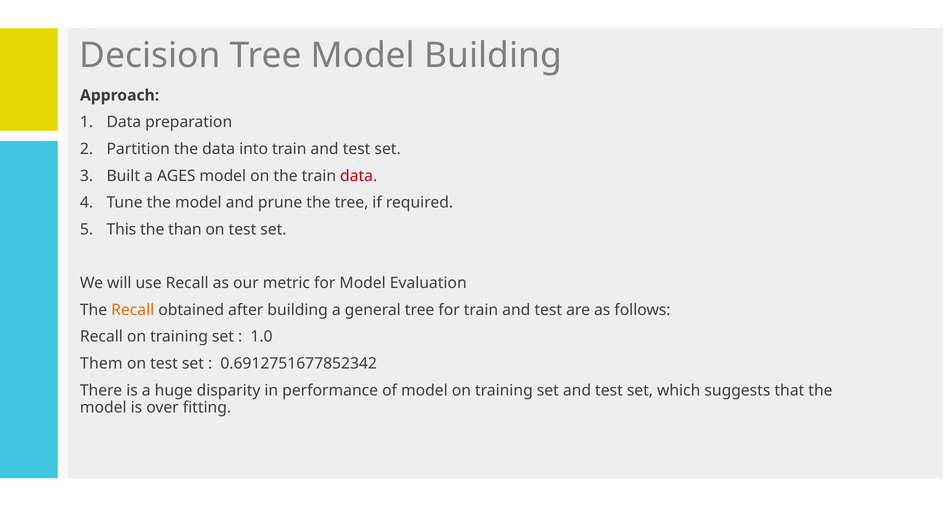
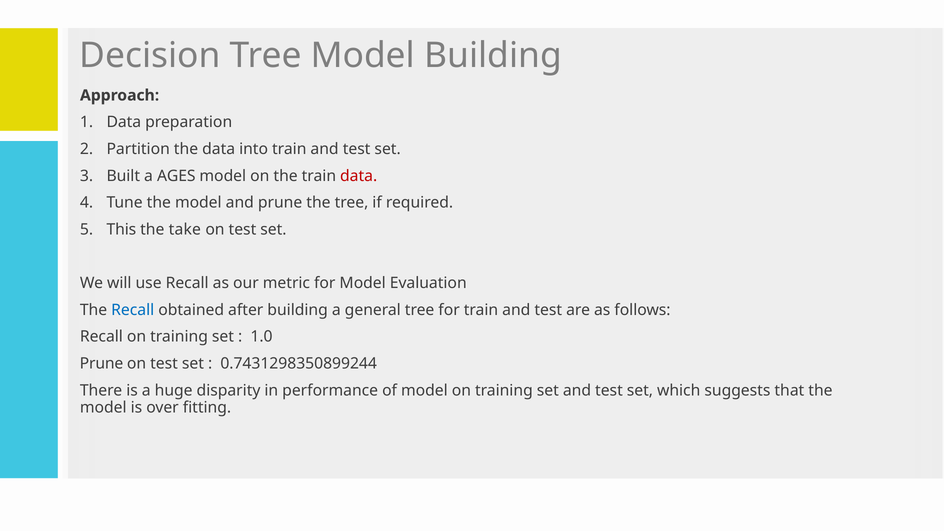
than: than -> take
Recall at (133, 310) colour: orange -> blue
Them at (101, 364): Them -> Prune
0.6912751677852342: 0.6912751677852342 -> 0.7431298350899244
